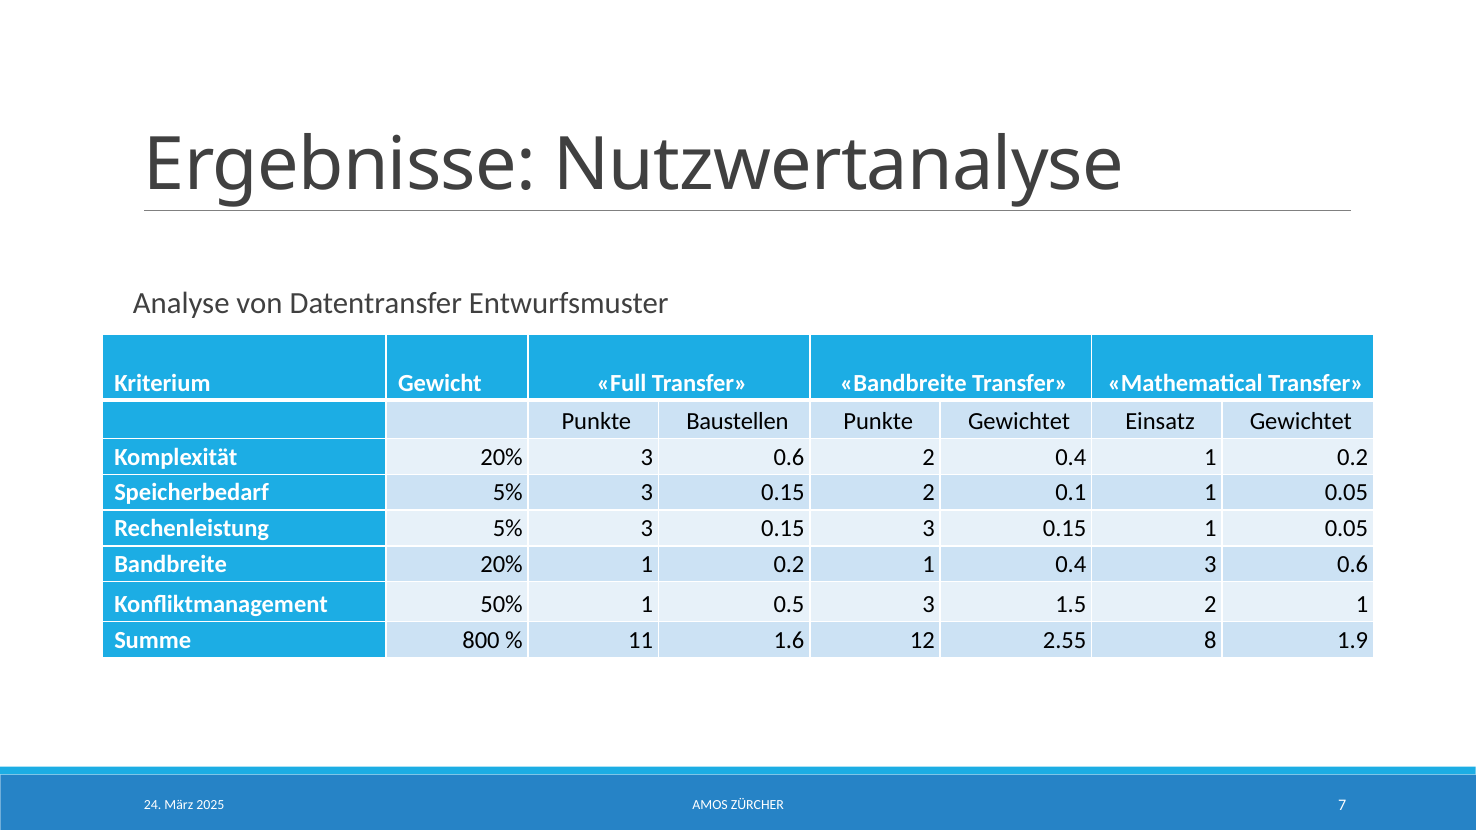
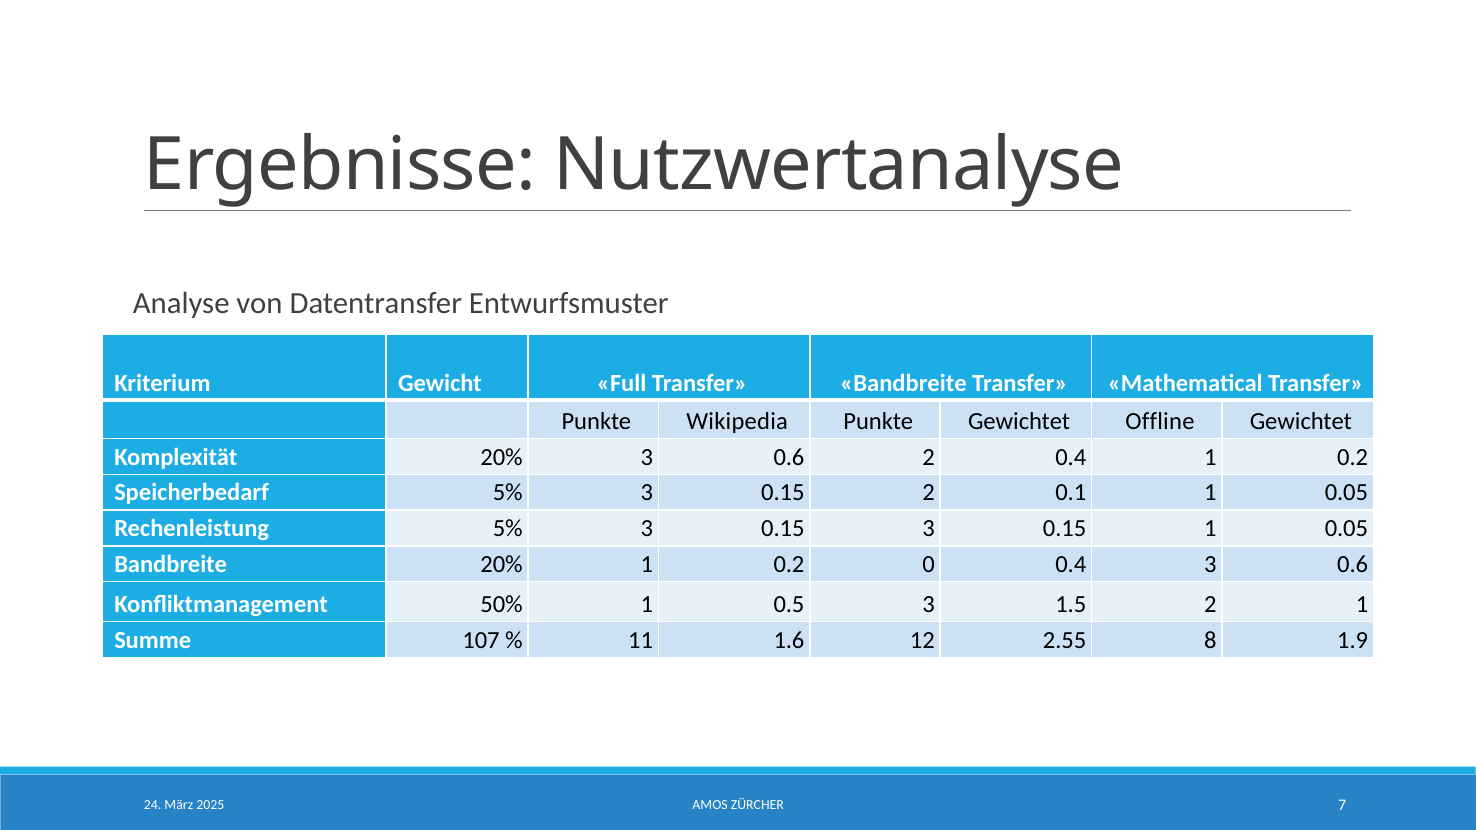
Baustellen: Baustellen -> Wikipedia
Einsatz: Einsatz -> Offline
0.2 1: 1 -> 0
800: 800 -> 107
